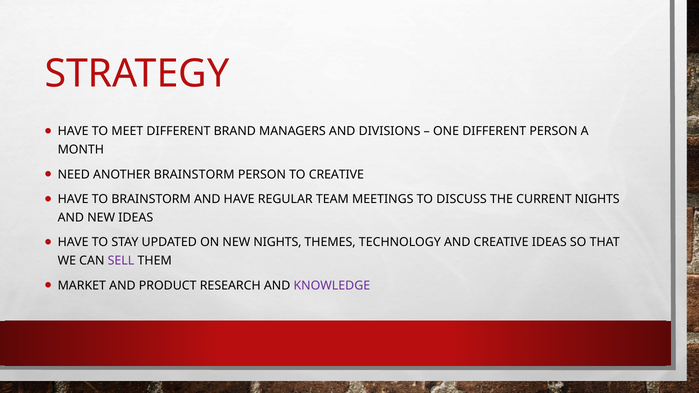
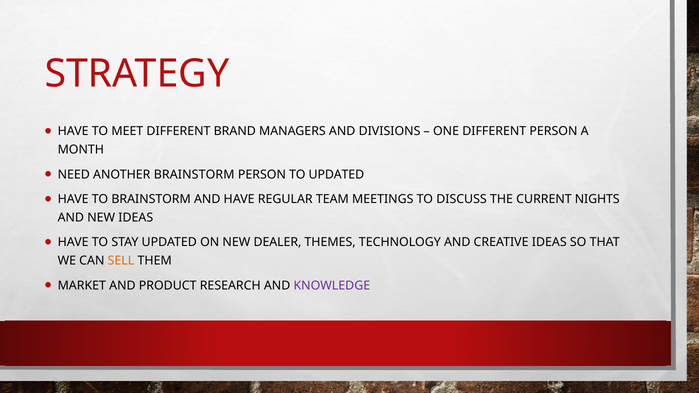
TO CREATIVE: CREATIVE -> UPDATED
NEW NIGHTS: NIGHTS -> DEALER
SELL colour: purple -> orange
